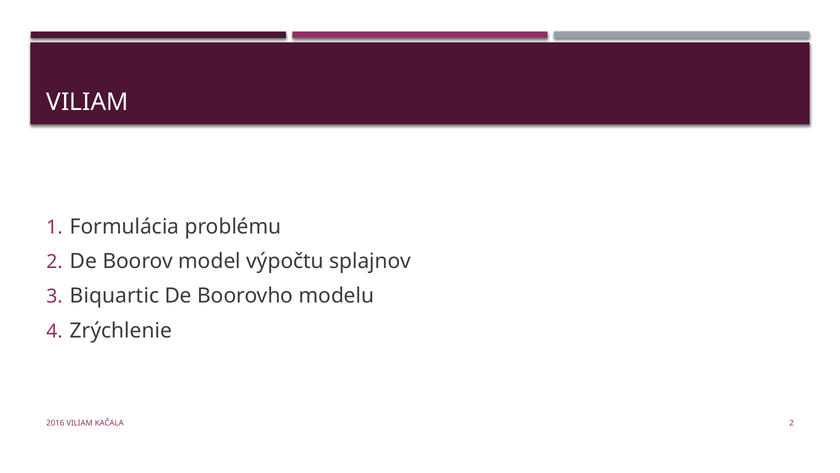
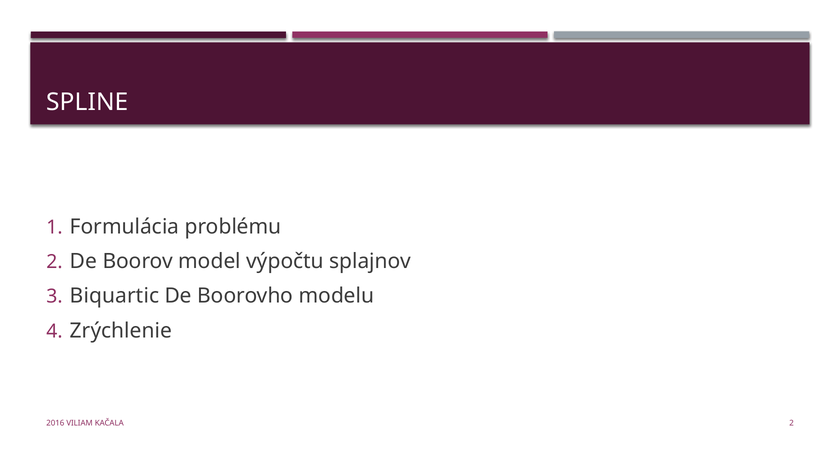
VILIAM at (87, 102): VILIAM -> SPLINE
